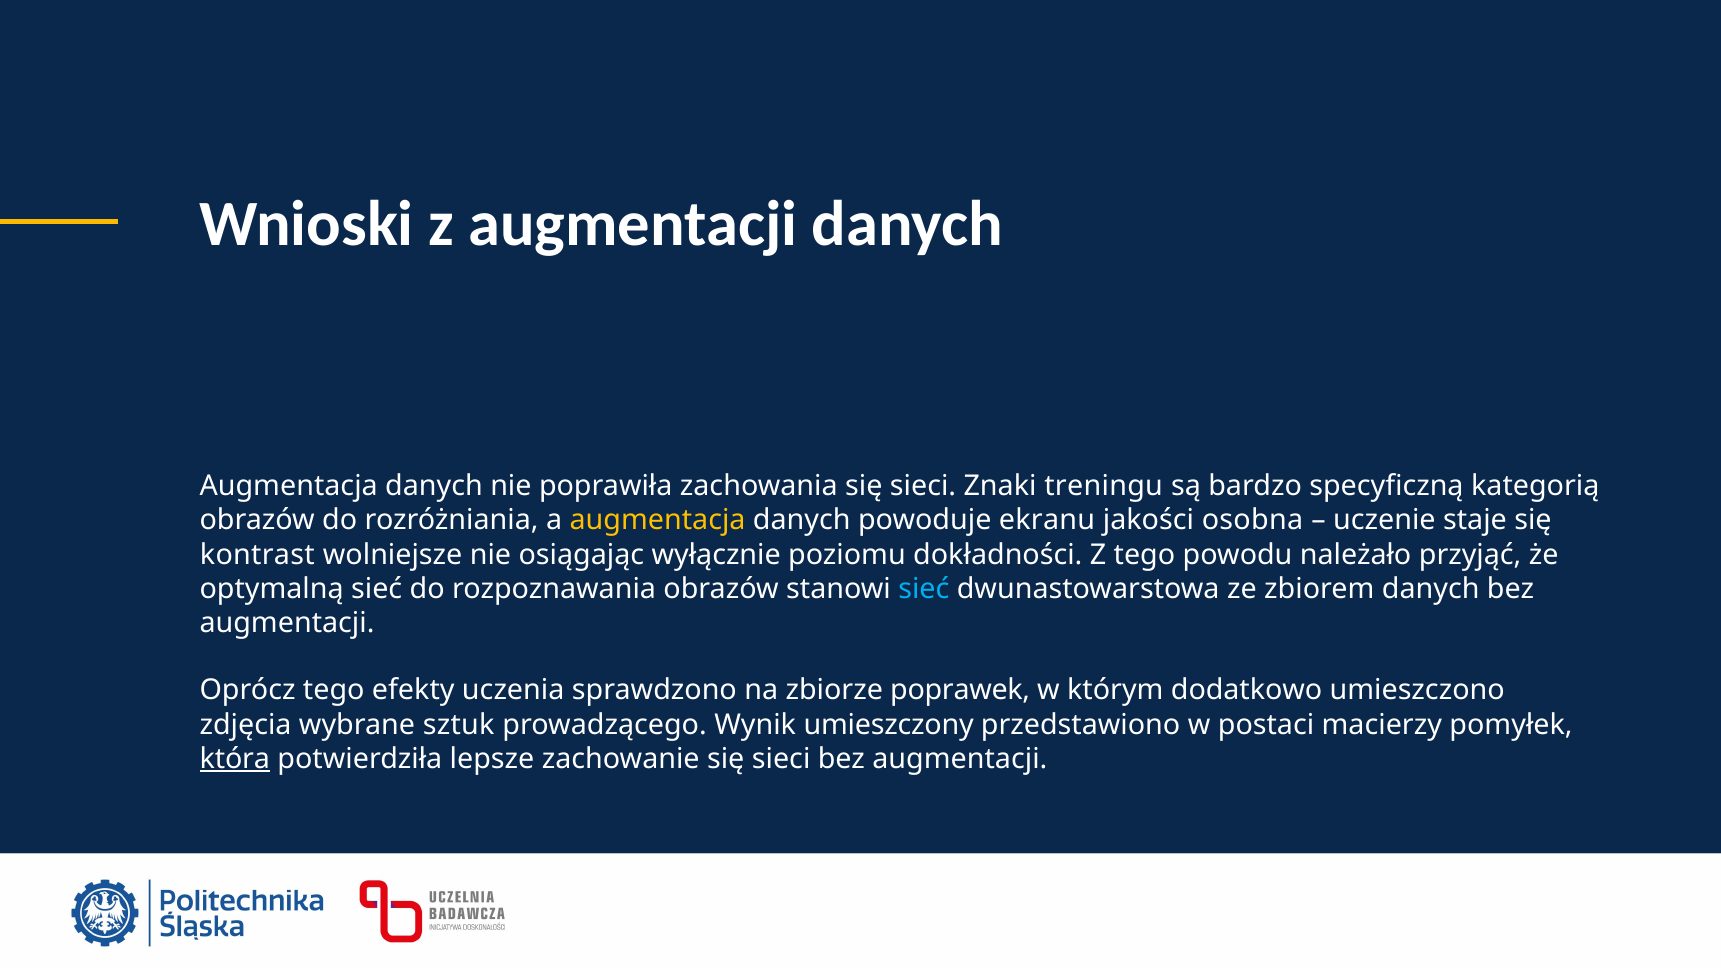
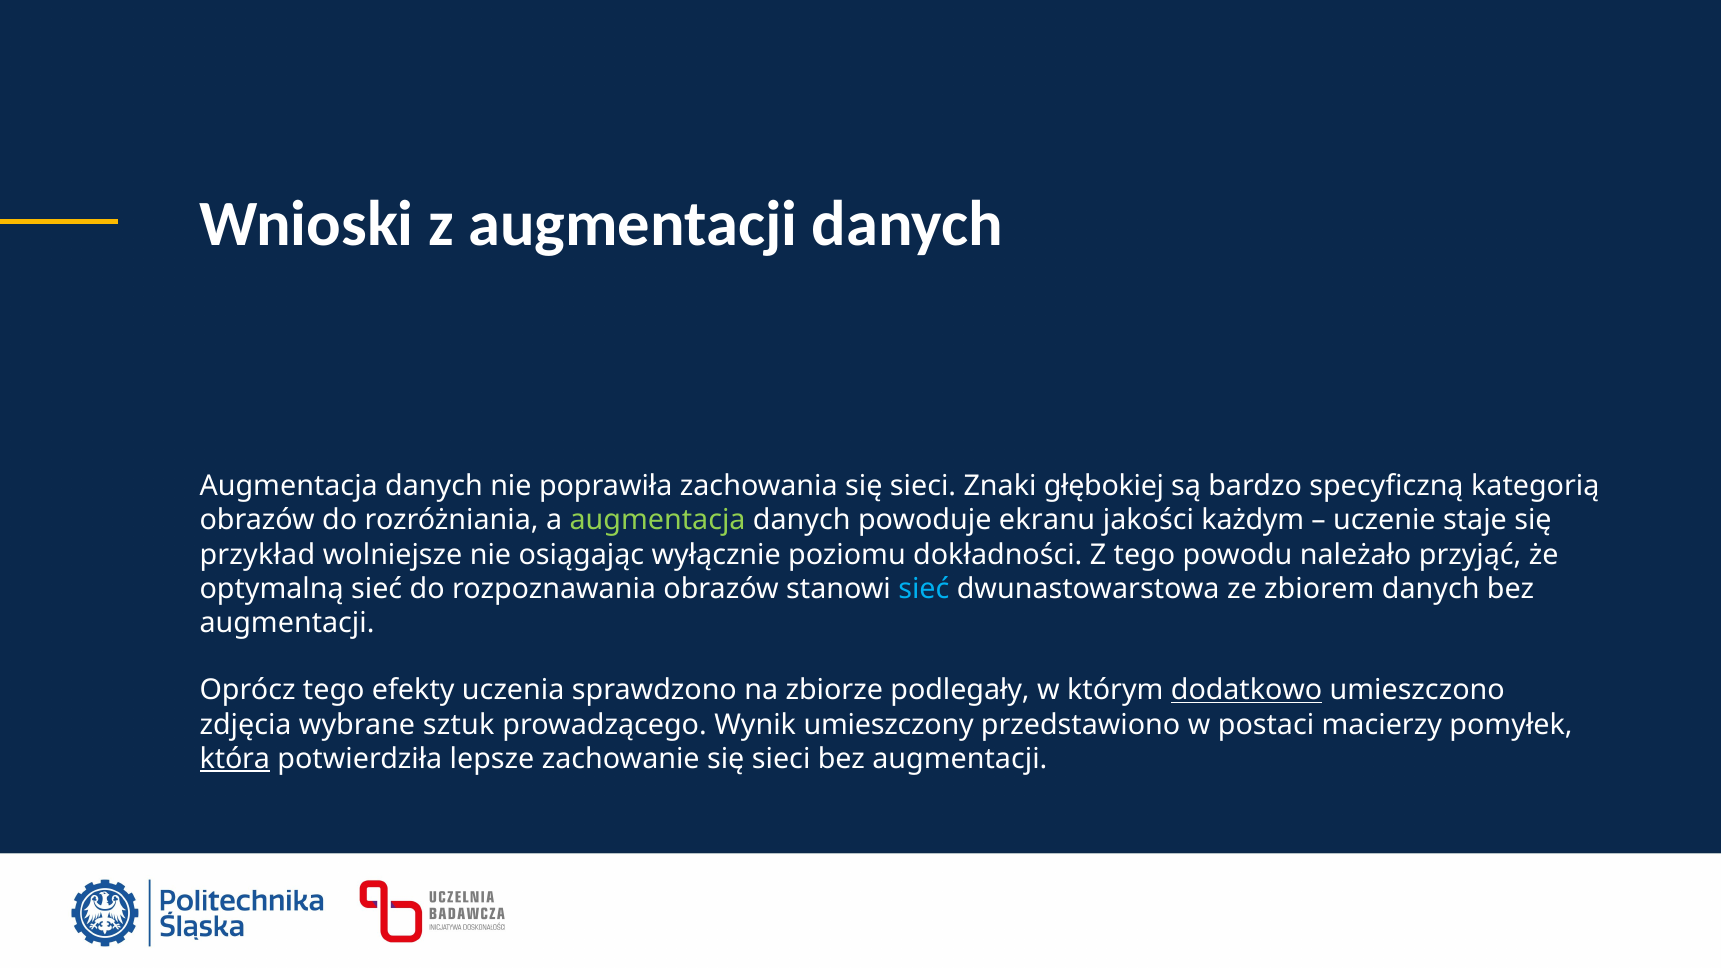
treningu: treningu -> głębokiej
augmentacja at (658, 520) colour: yellow -> light green
osobna: osobna -> każdym
kontrast: kontrast -> przykład
poprawek: poprawek -> podlegały
dodatkowo underline: none -> present
